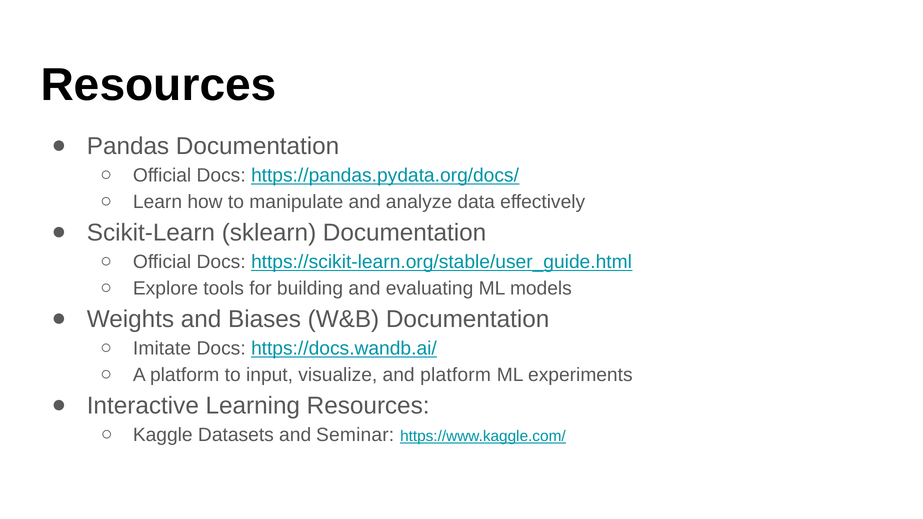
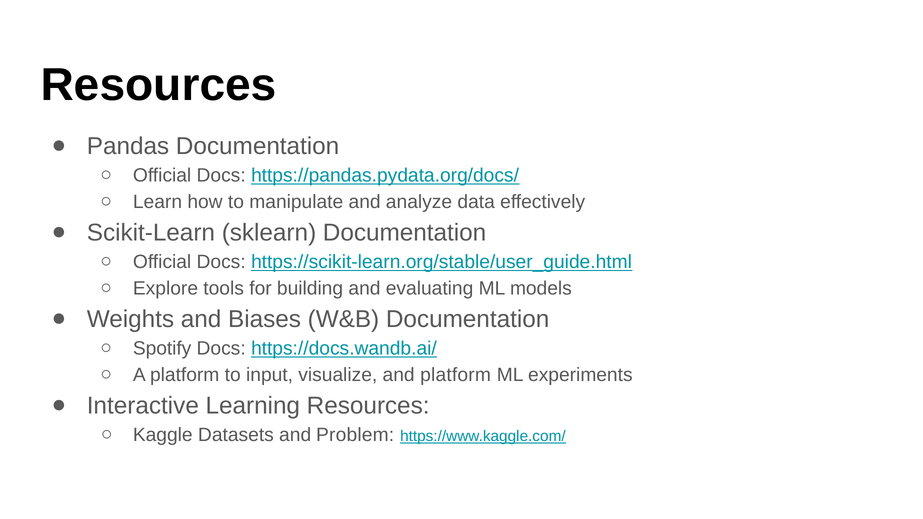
Imitate: Imitate -> Spotify
Seminar: Seminar -> Problem
